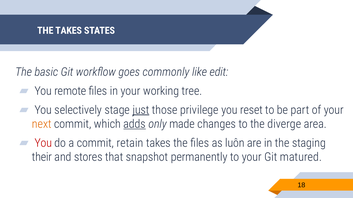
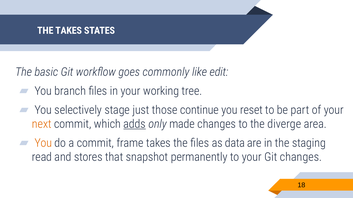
remote: remote -> branch
just underline: present -> none
privilege: privilege -> continue
You at (43, 143) colour: red -> orange
retain: retain -> frame
luôn: luôn -> data
their: their -> read
Git matured: matured -> changes
